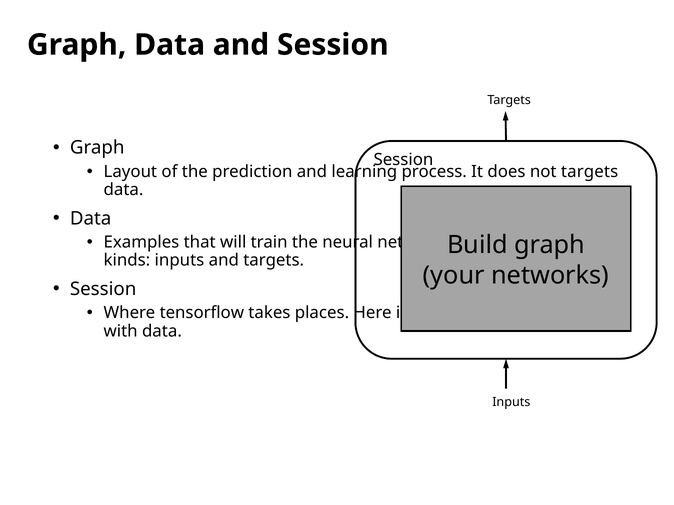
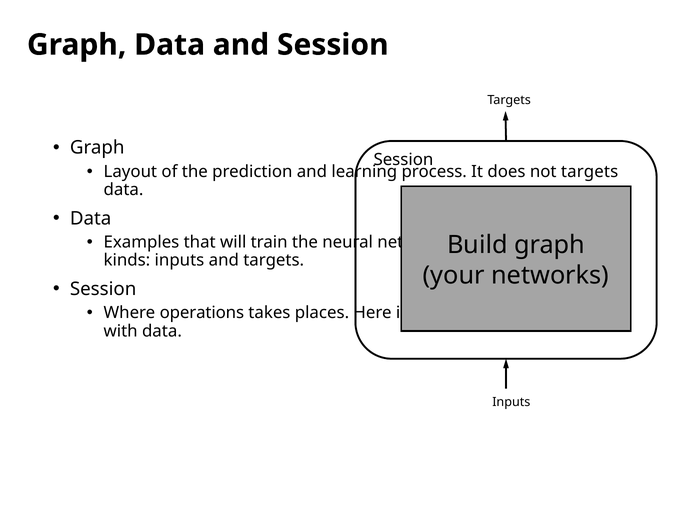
tensorflow: tensorflow -> operations
